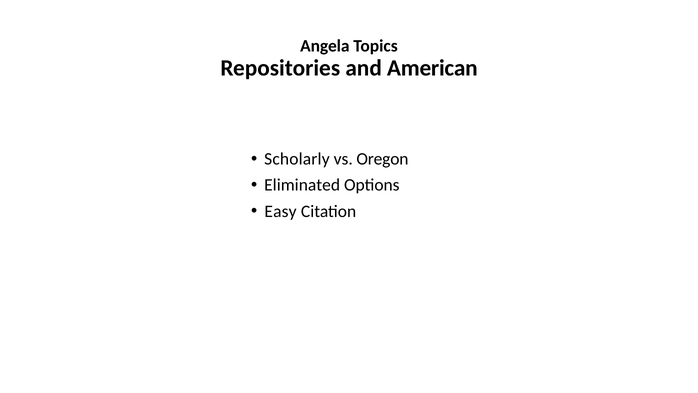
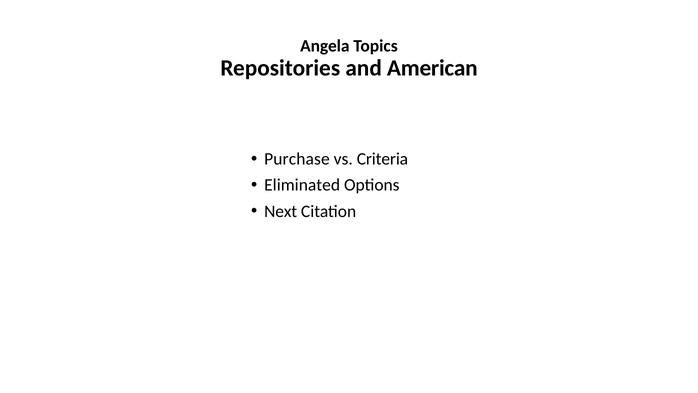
Scholarly: Scholarly -> Purchase
Oregon: Oregon -> Criteria
Easy: Easy -> Next
